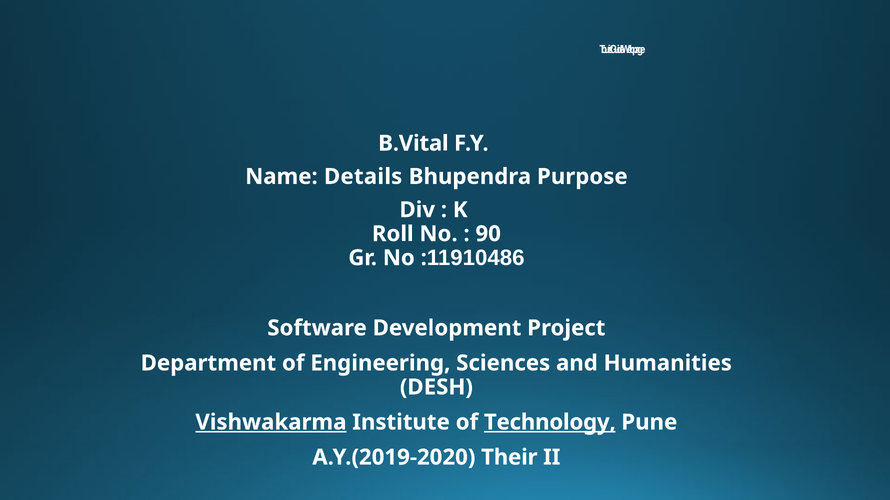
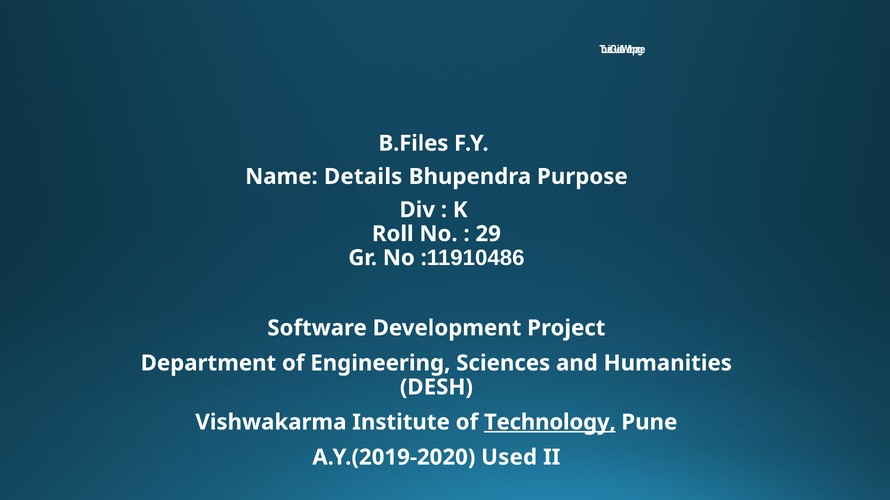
B.Vital: B.Vital -> B.Files
90: 90 -> 29
Vishwakarma underline: present -> none
Their: Their -> Used
